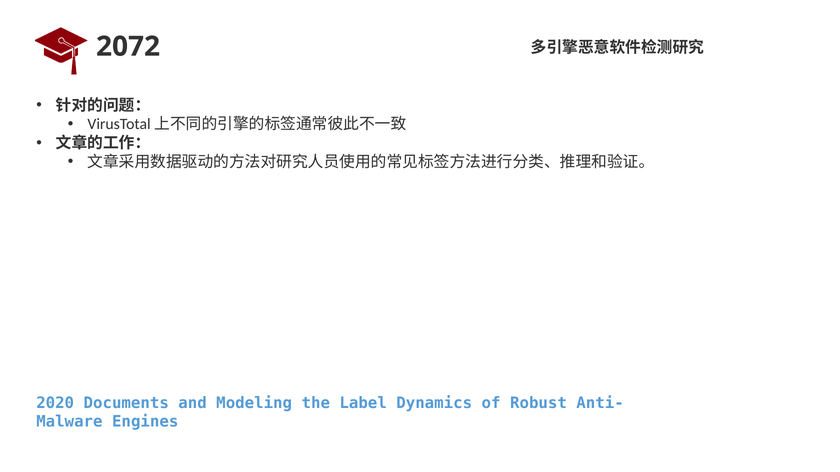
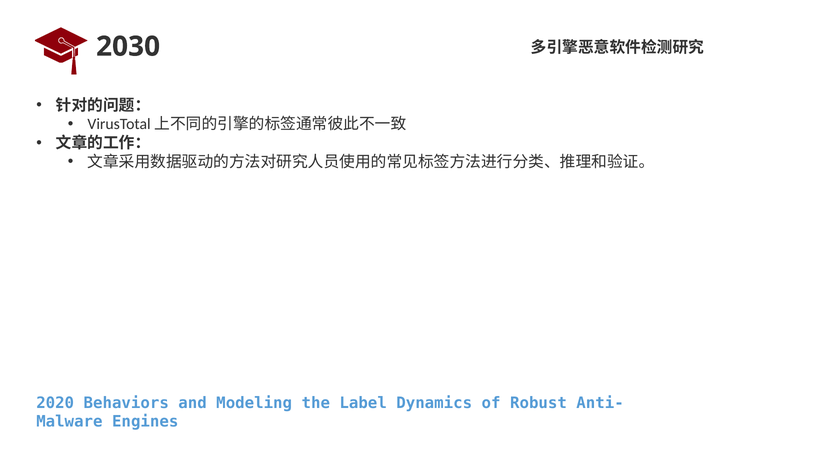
2072: 2072 -> 2030
Documents: Documents -> Behaviors
